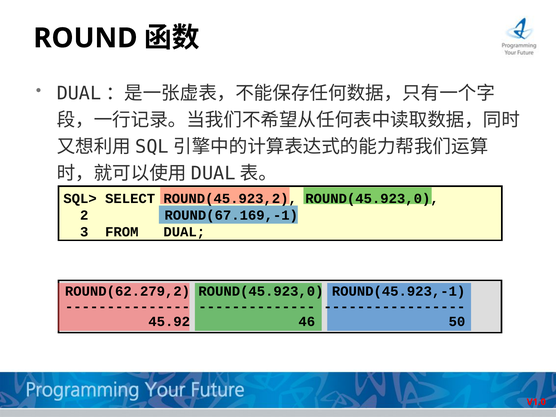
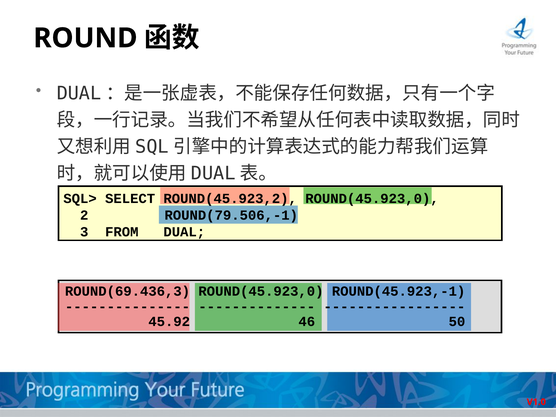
ROUND(67.169,-1: ROUND(67.169,-1 -> ROUND(79.506,-1
ROUND(62.279,2: ROUND(62.279,2 -> ROUND(69.436,3
